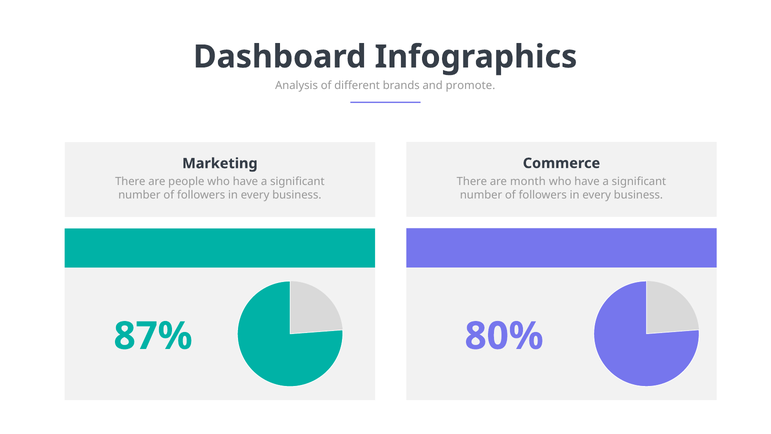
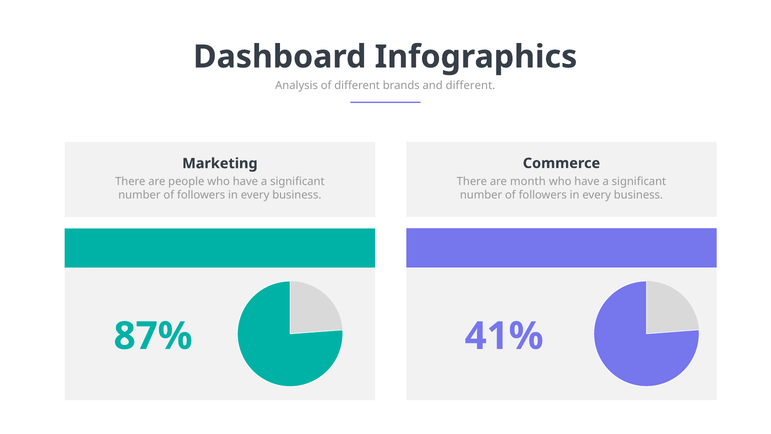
and promote: promote -> different
80%: 80% -> 41%
